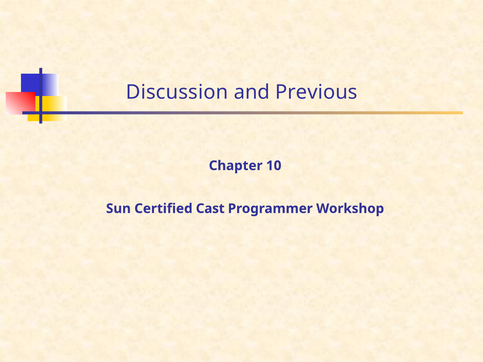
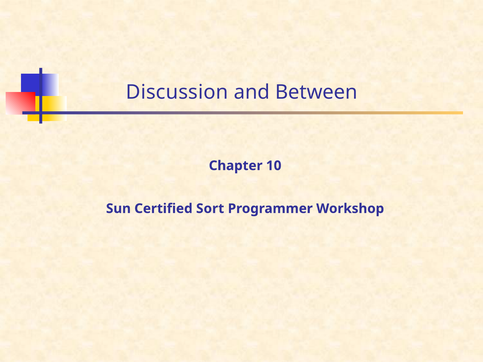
Previous: Previous -> Between
Cast: Cast -> Sort
